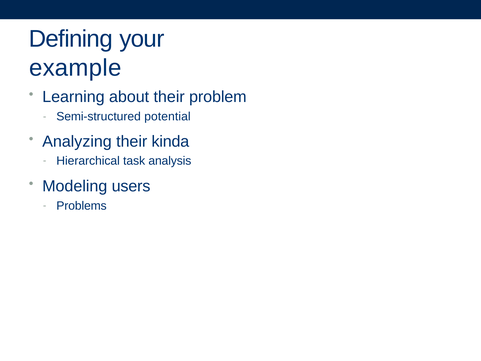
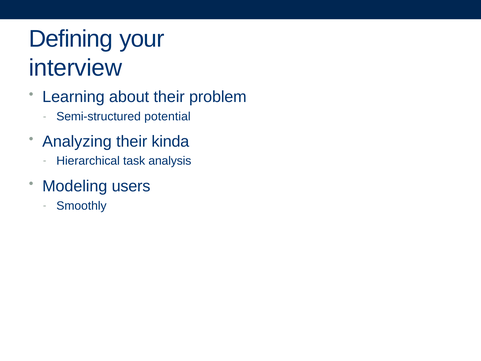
example: example -> interview
Problems: Problems -> Smoothly
